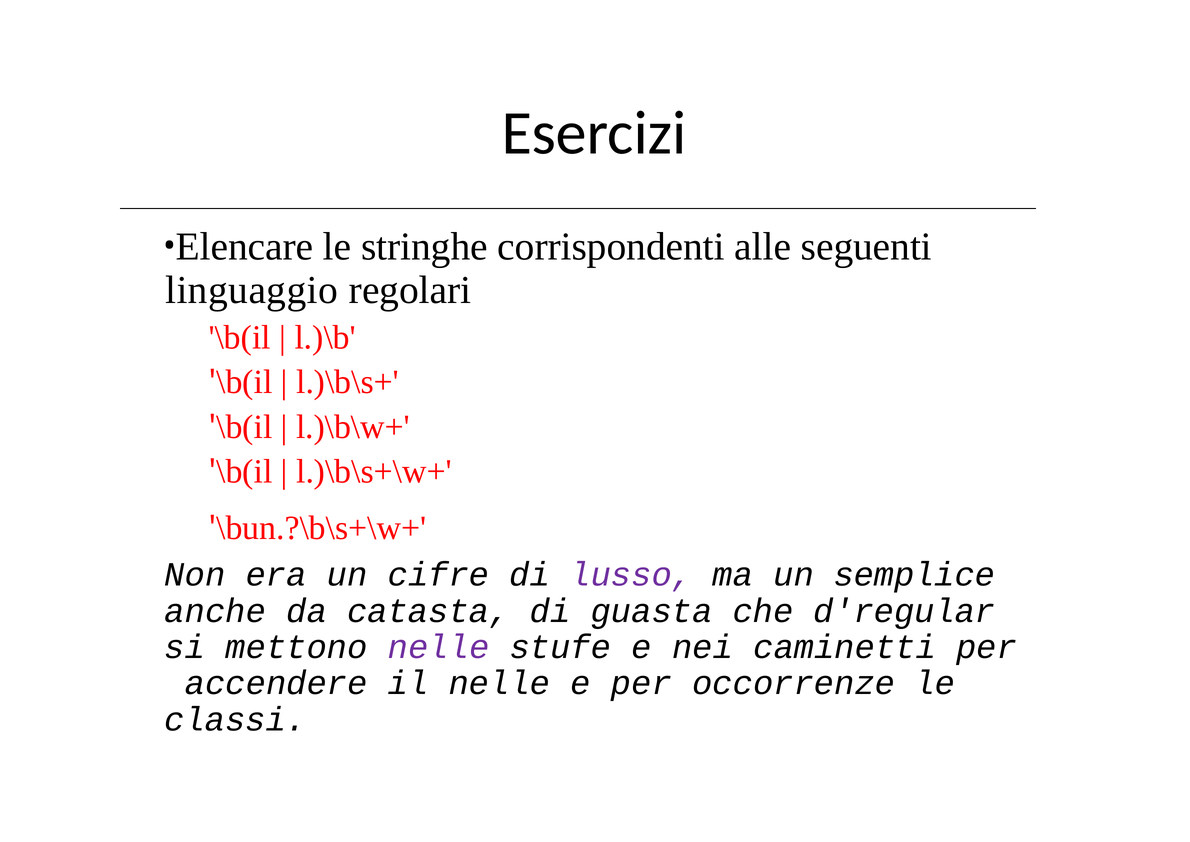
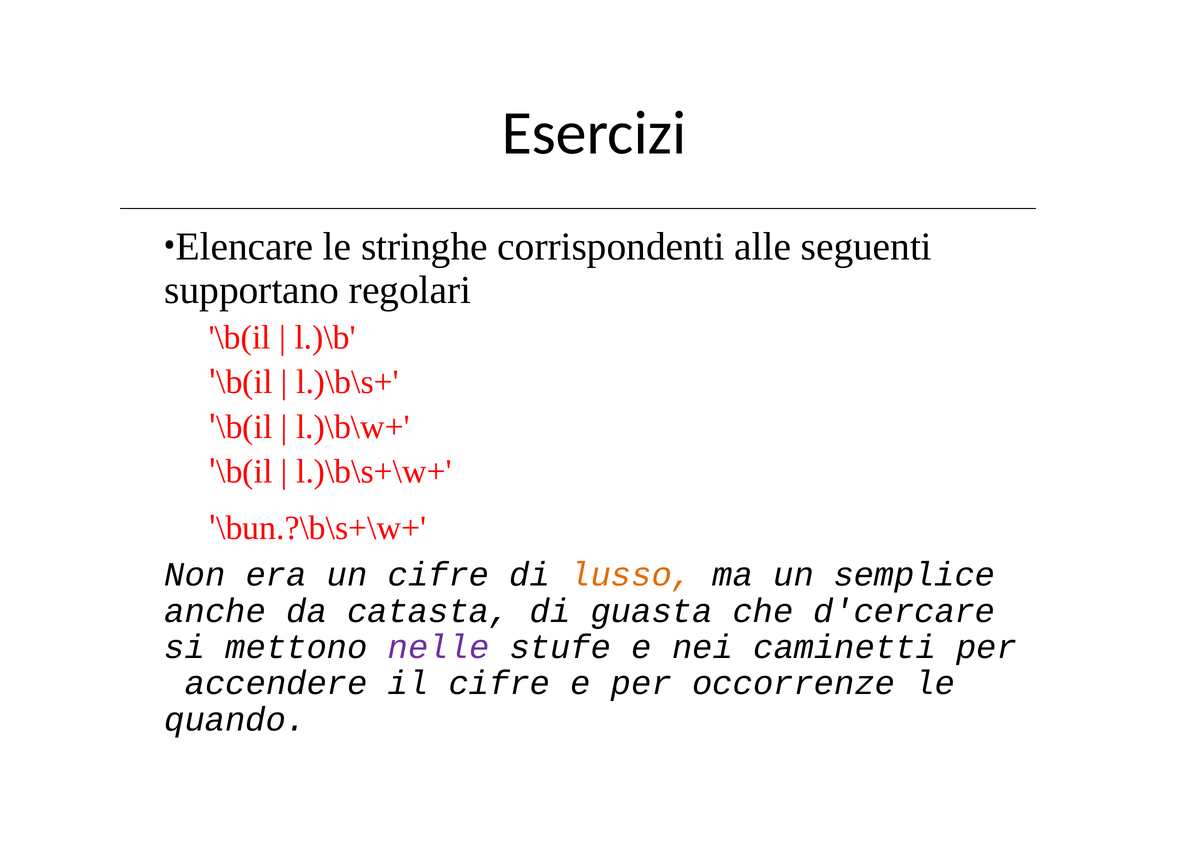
linguaggio: linguaggio -> supportano
lusso colour: purple -> orange
d'regular: d'regular -> d'cercare
il nelle: nelle -> cifre
classi: classi -> quando
